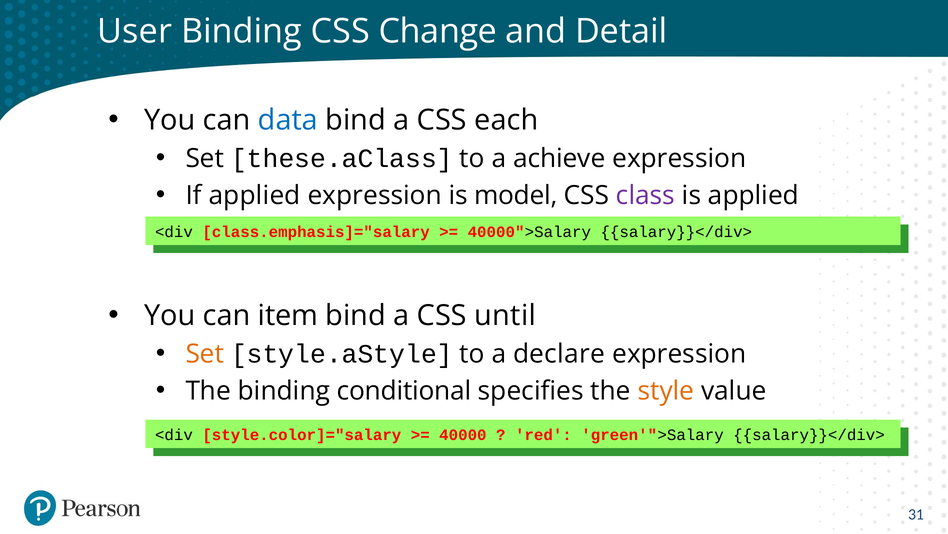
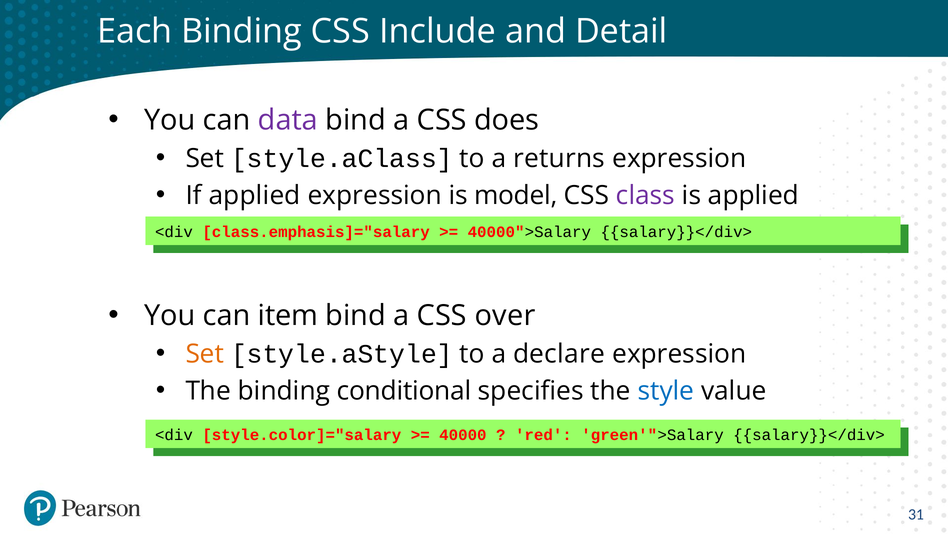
User: User -> Each
Change: Change -> Include
data colour: blue -> purple
each: each -> does
these.aClass: these.aClass -> style.aClass
achieve: achieve -> returns
until: until -> over
style at (666, 390) colour: orange -> blue
